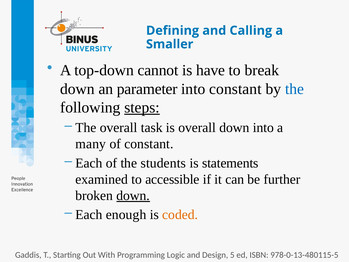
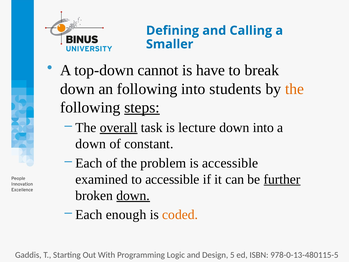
an parameter: parameter -> following
into constant: constant -> students
the at (294, 89) colour: blue -> orange
overall at (119, 128) underline: none -> present
is overall: overall -> lecture
many at (91, 144): many -> down
students: students -> problem
is statements: statements -> accessible
further underline: none -> present
